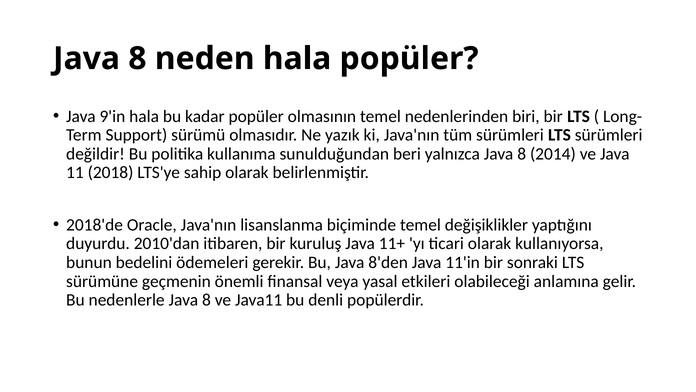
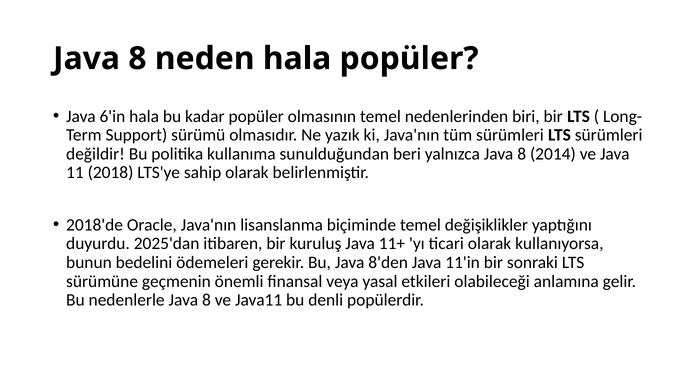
9'in: 9'in -> 6'in
2010'dan: 2010'dan -> 2025'dan
